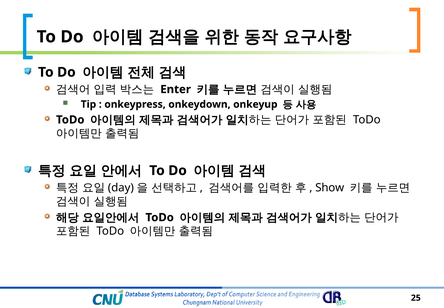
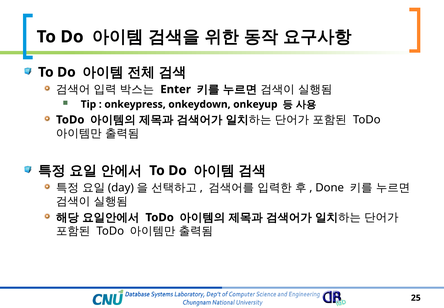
Show: Show -> Done
